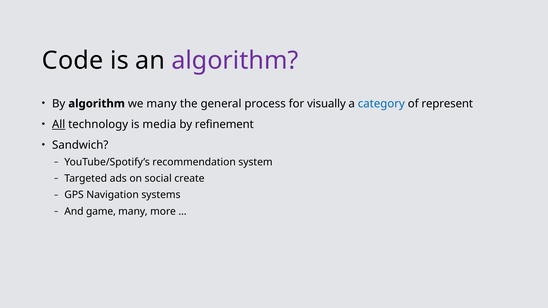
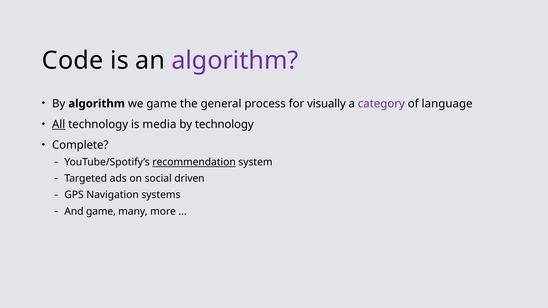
we many: many -> game
category colour: blue -> purple
represent: represent -> language
by refinement: refinement -> technology
Sandwich: Sandwich -> Complete
recommendation underline: none -> present
create: create -> driven
